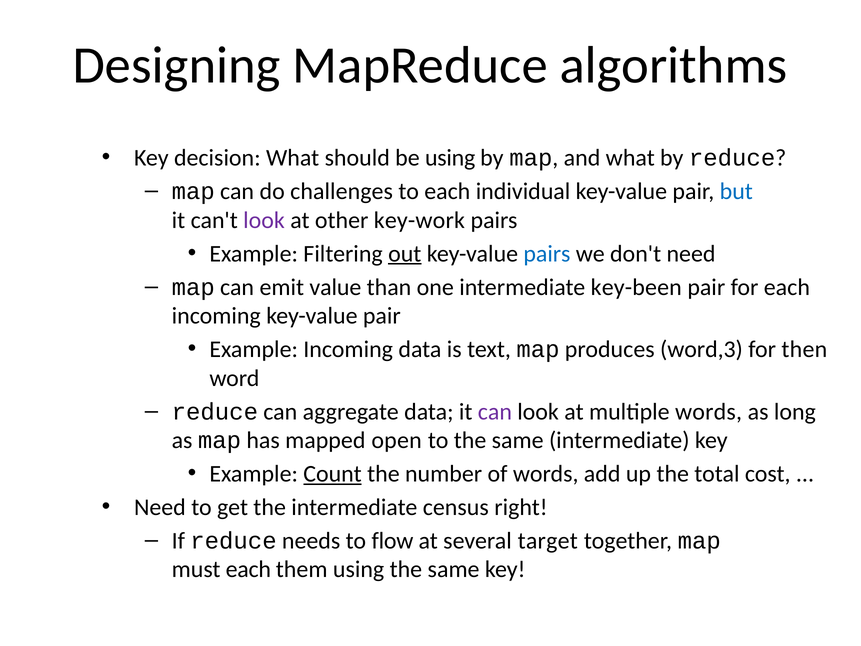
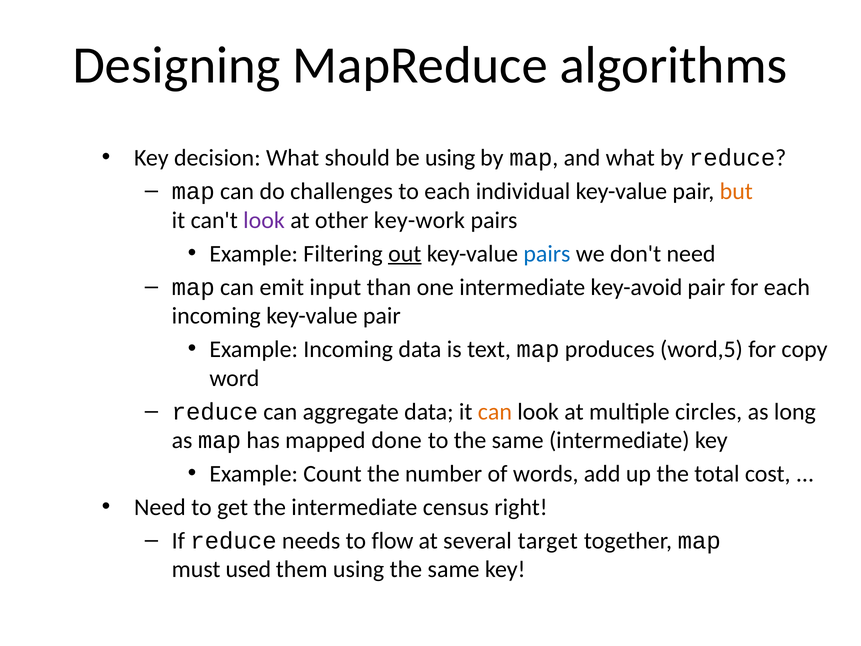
but colour: blue -> orange
value: value -> input
key-been: key-been -> key-avoid
word,3: word,3 -> word,5
then: then -> copy
can at (495, 411) colour: purple -> orange
multiple words: words -> circles
open: open -> done
Count underline: present -> none
must each: each -> used
